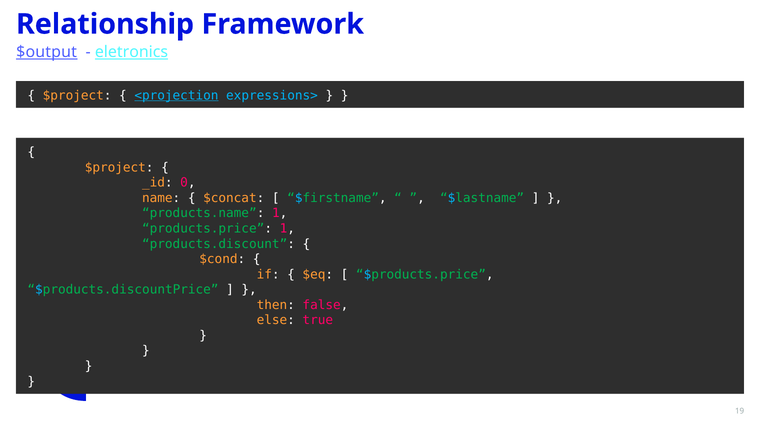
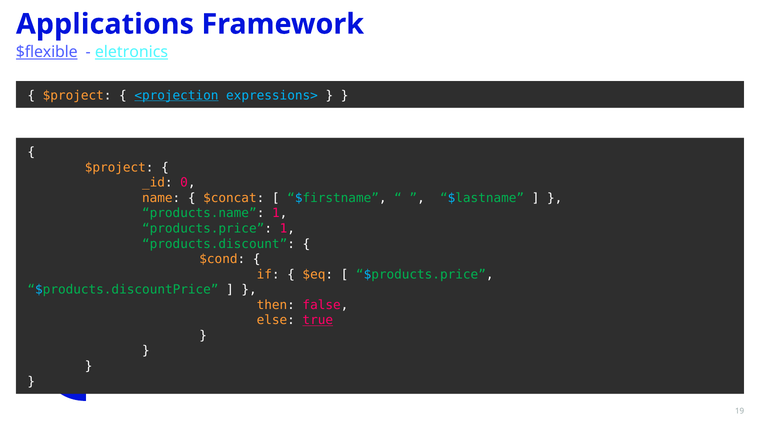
Relationship: Relationship -> Applications
$output: $output -> $flexible
true underline: none -> present
